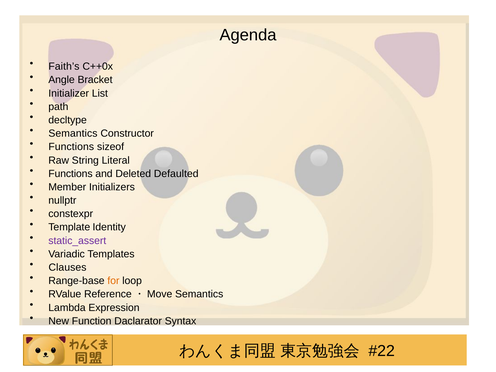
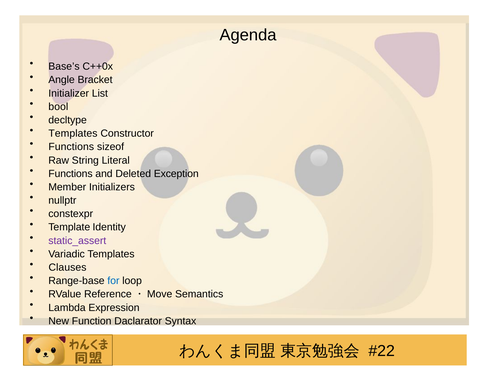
Faith’s: Faith’s -> Base’s
path: path -> bool
Semantics at (73, 133): Semantics -> Templates
Defaulted: Defaulted -> Exception
for colour: orange -> blue
